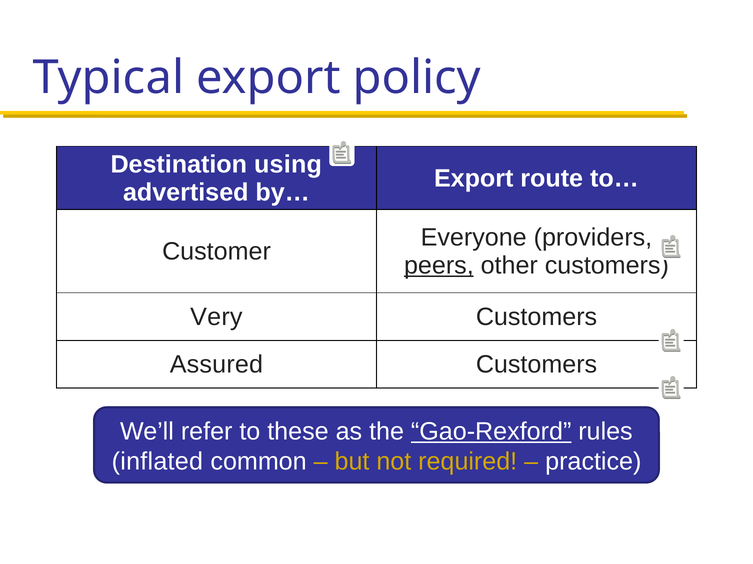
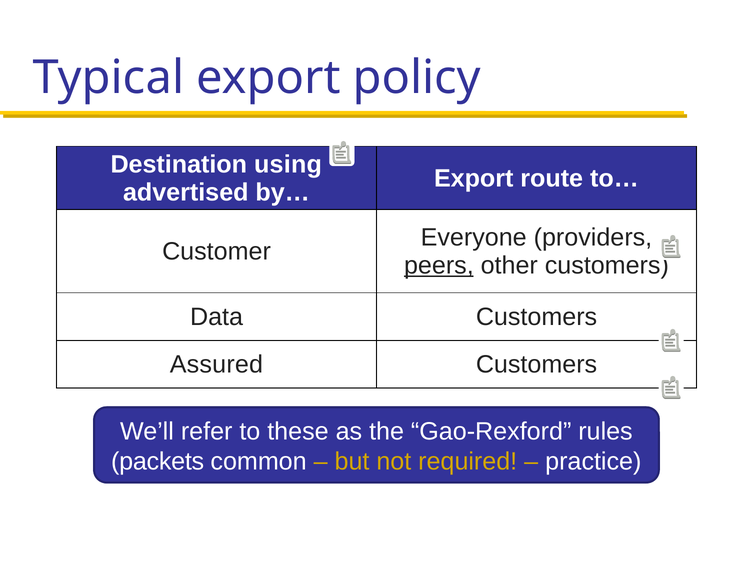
Very: Very -> Data
Gao-Rexford underline: present -> none
inflated: inflated -> packets
